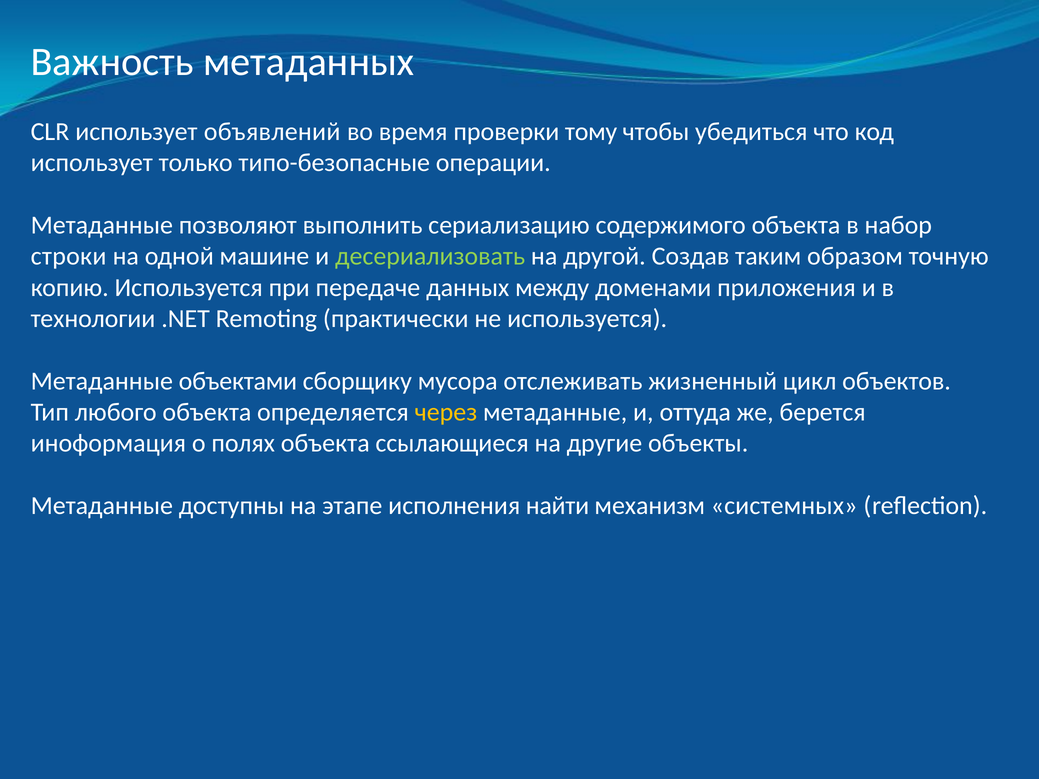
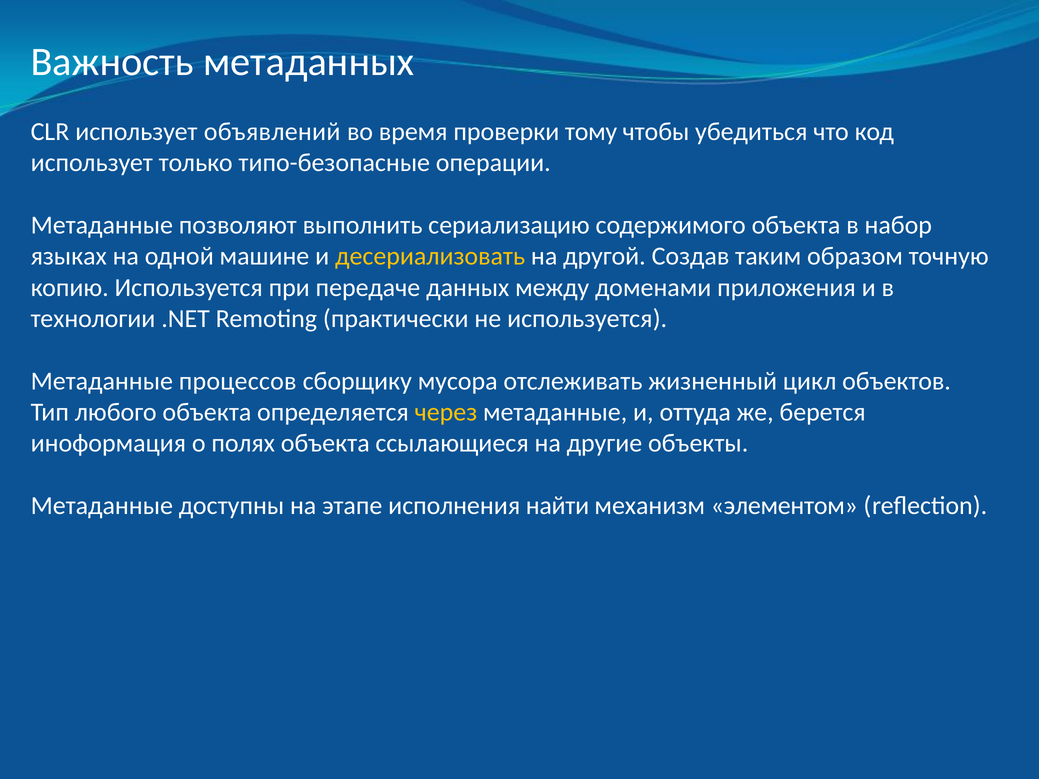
строки: строки -> языках
десериализовать colour: light green -> yellow
объектами: объектами -> процессов
системных: системных -> элементом
